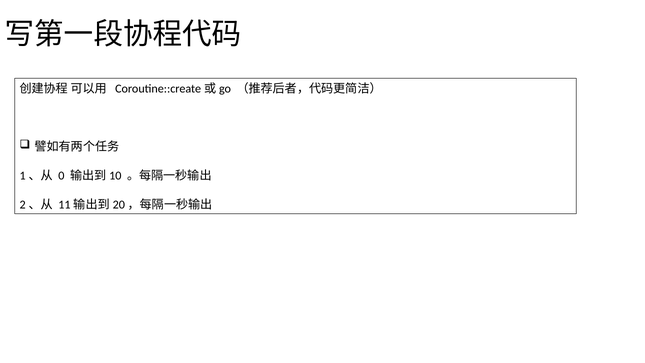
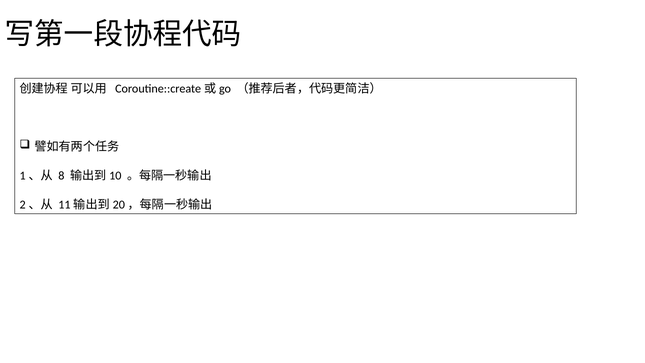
0: 0 -> 8
